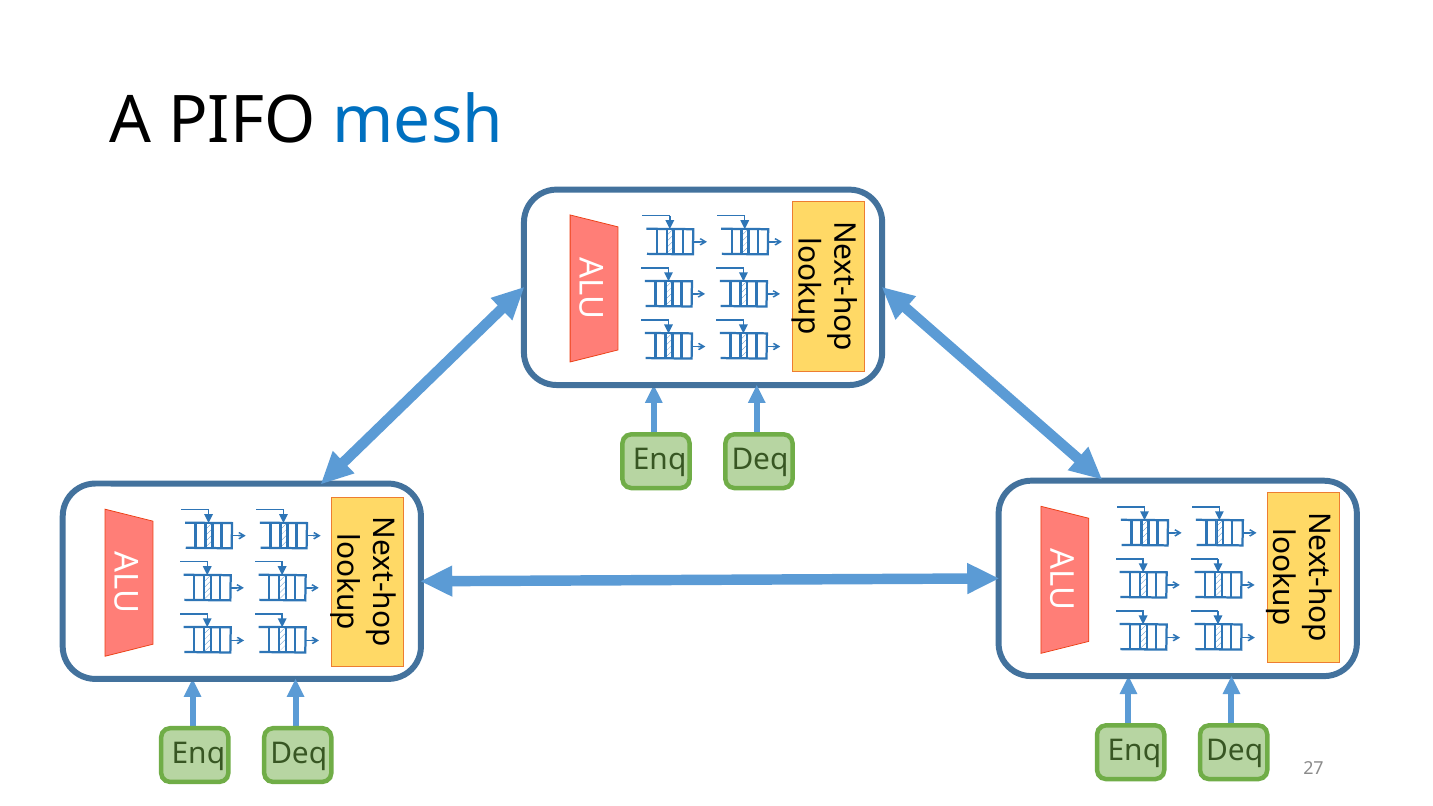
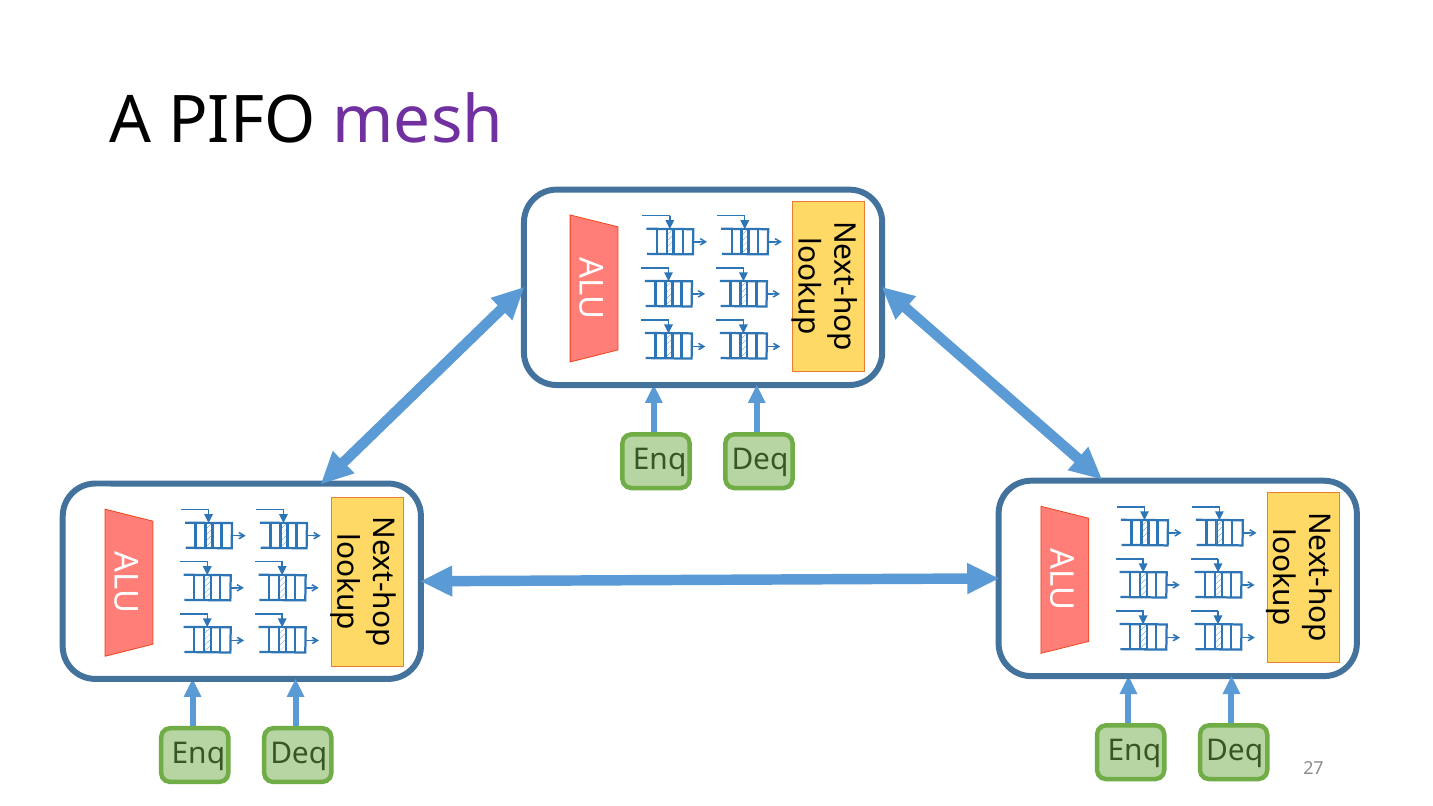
mesh colour: blue -> purple
